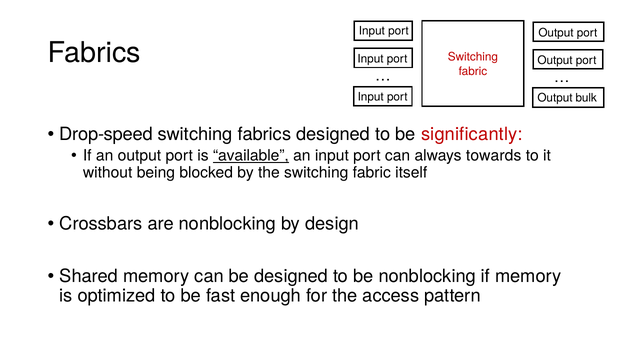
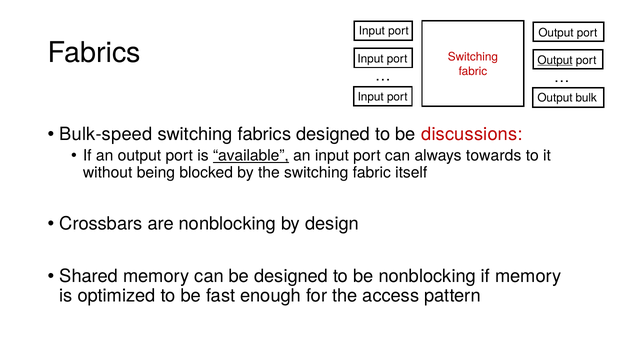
Output at (555, 60) underline: none -> present
Drop-speed: Drop-speed -> Bulk-speed
significantly: significantly -> discussions
